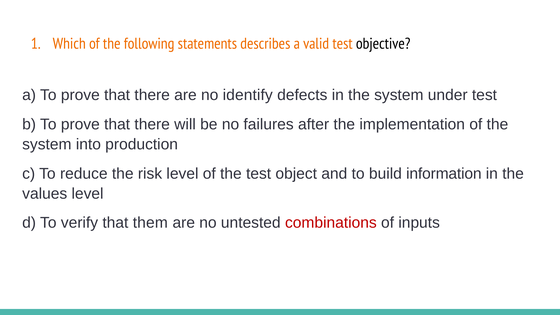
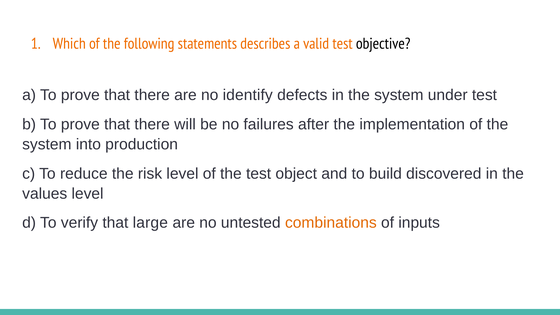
information: information -> discovered
them: them -> large
combinations colour: red -> orange
